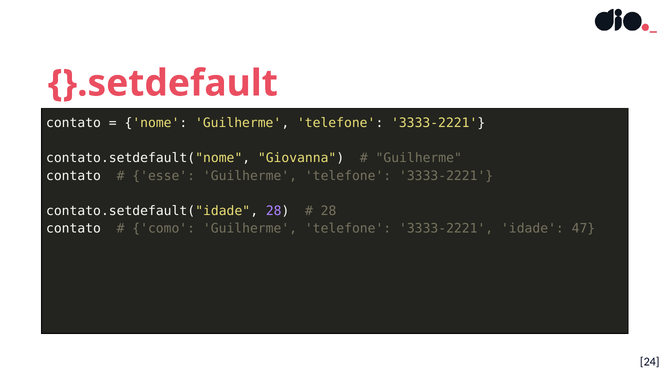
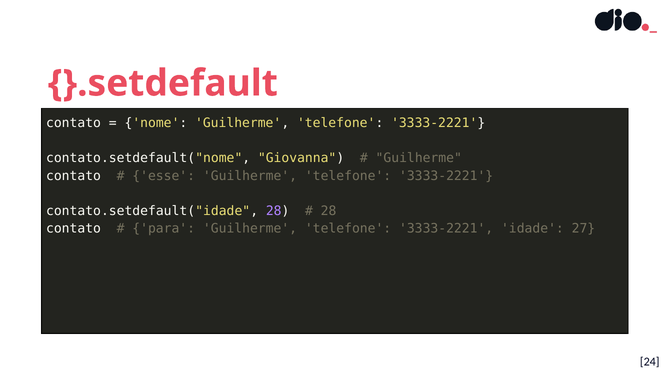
como: como -> para
47: 47 -> 27
